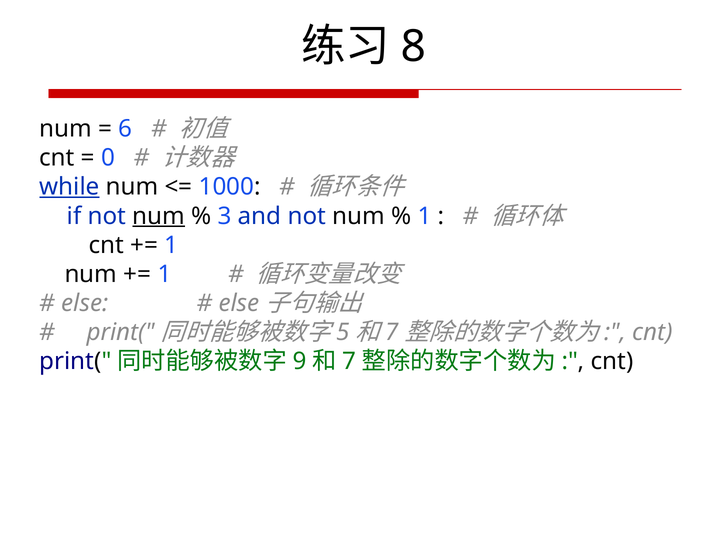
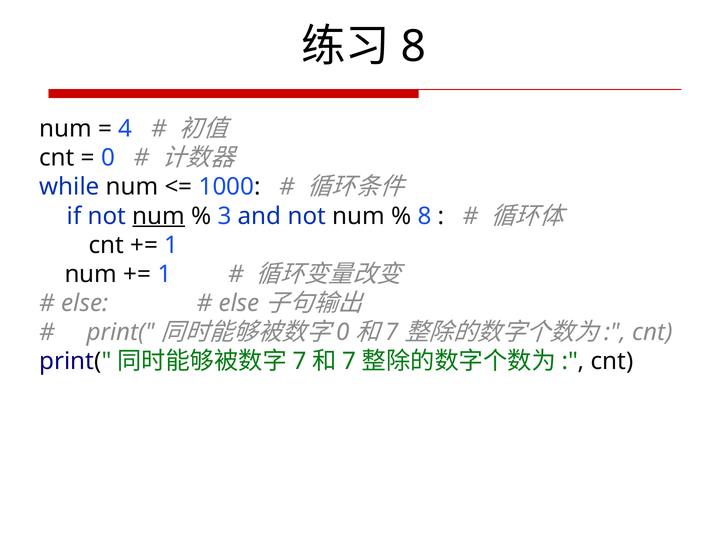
6: 6 -> 4
while underline: present -> none
1 at (424, 216): 1 -> 8
5 at (343, 332): 5 -> 0
9 at (300, 362): 9 -> 7
